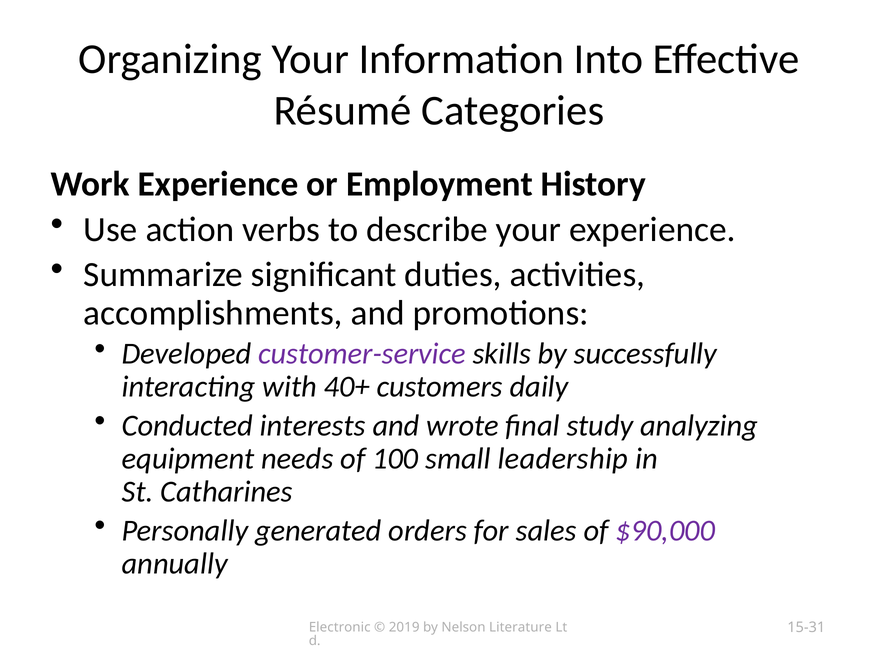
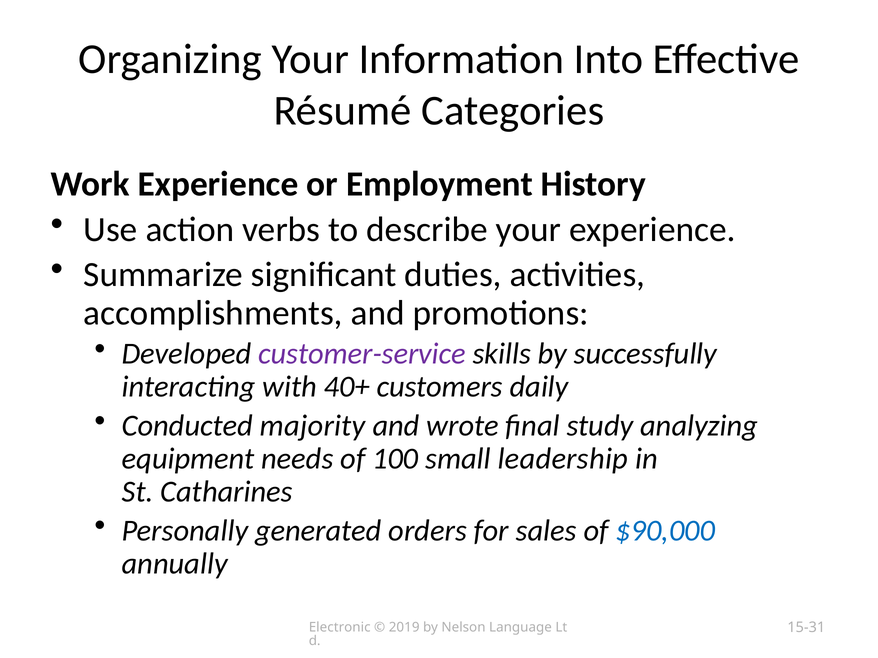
interests: interests -> majority
$90,000 colour: purple -> blue
Literature: Literature -> Language
